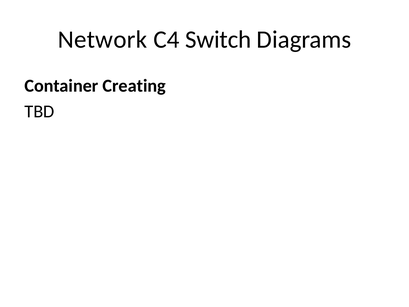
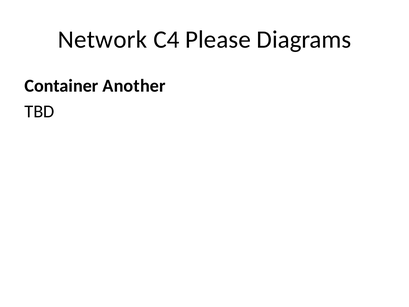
Switch: Switch -> Please
Creating: Creating -> Another
